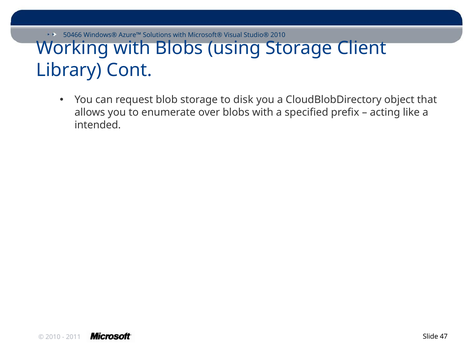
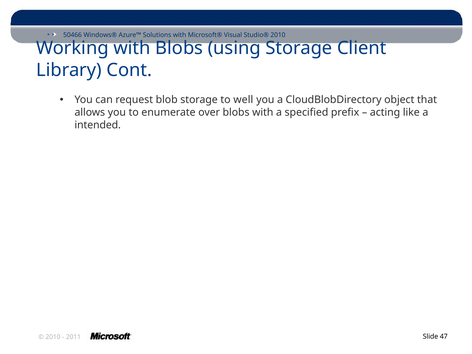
disk: disk -> well
